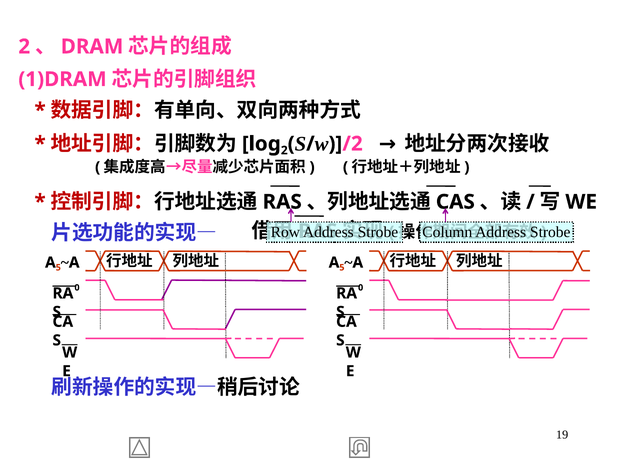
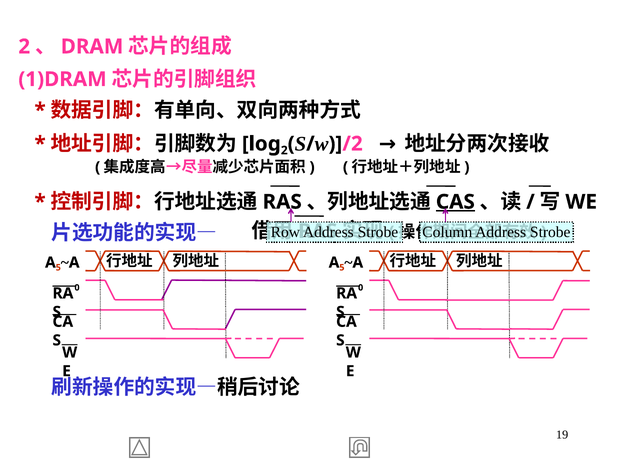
CAS underline: none -> present
